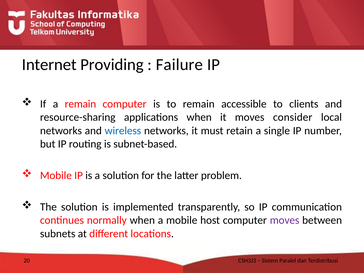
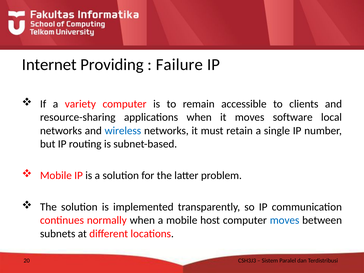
a remain: remain -> variety
consider: consider -> software
moves at (285, 220) colour: purple -> blue
